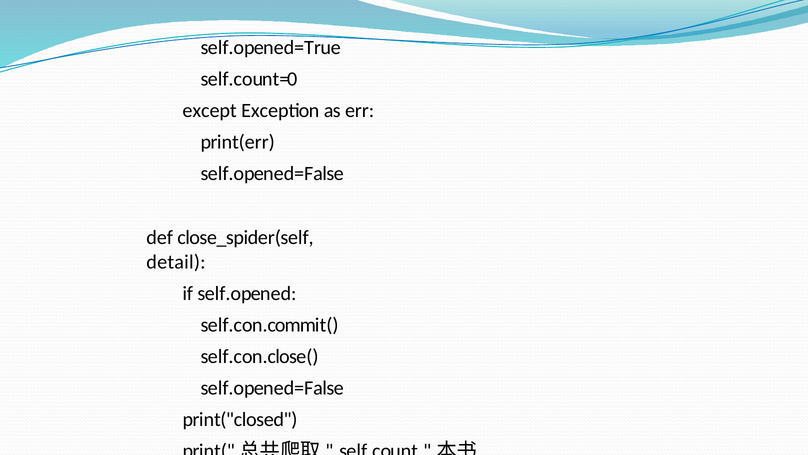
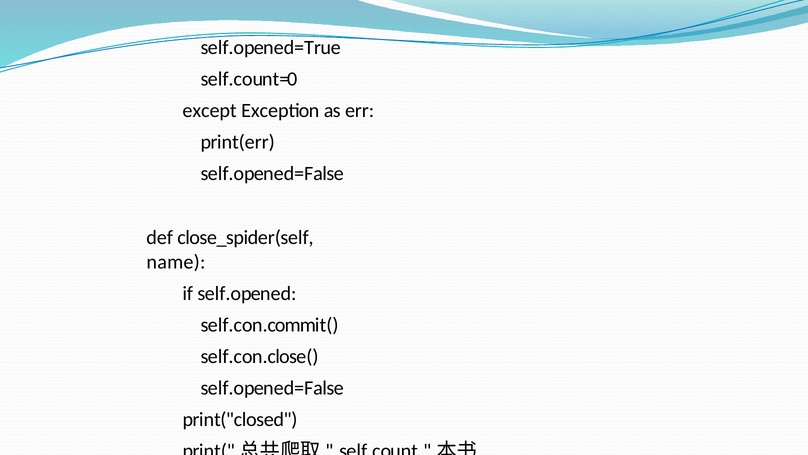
detail: detail -> name
